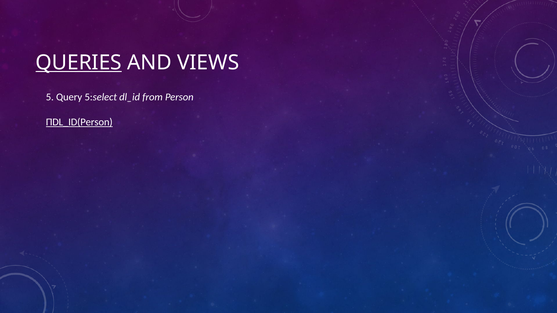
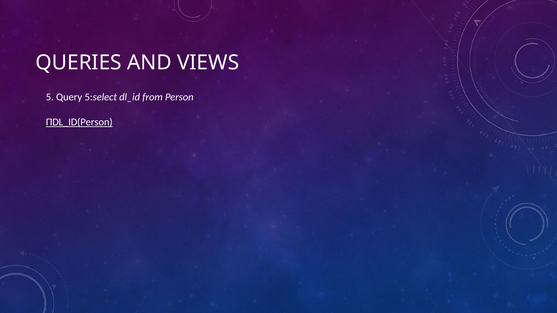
QUERIES underline: present -> none
